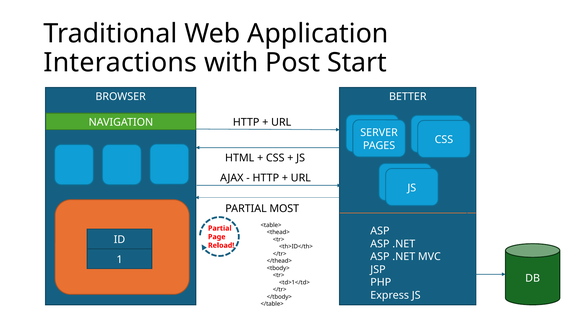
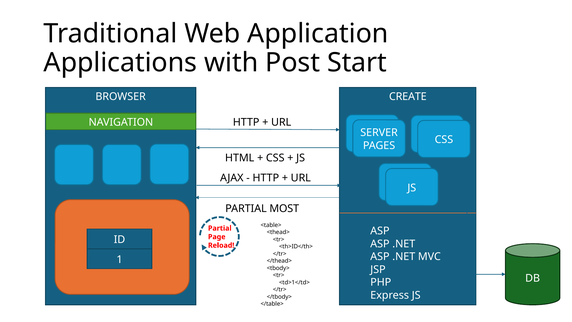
Interactions: Interactions -> Applications
BETTER: BETTER -> CREATE
